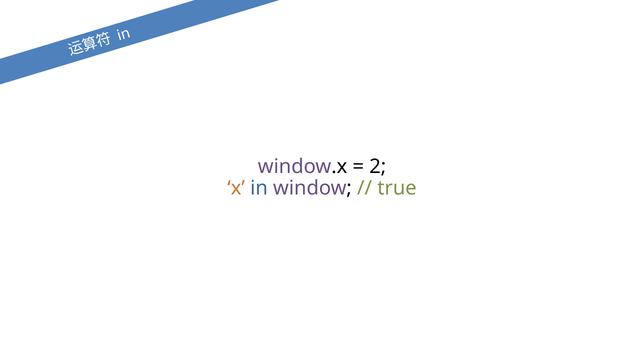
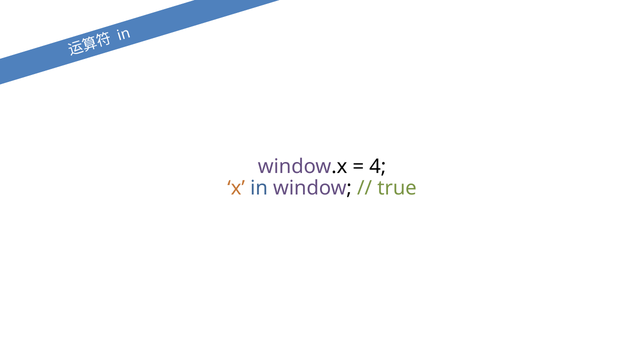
2: 2 -> 4
